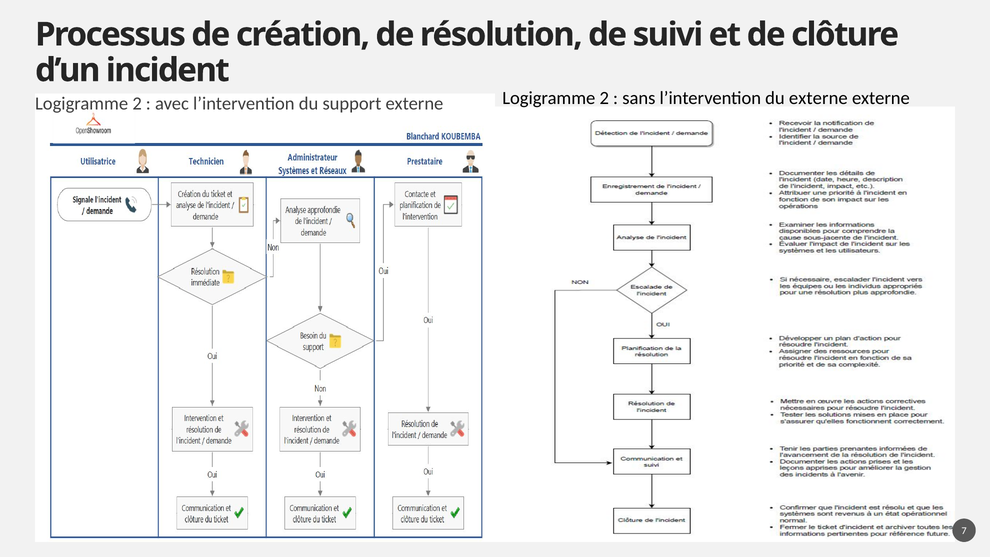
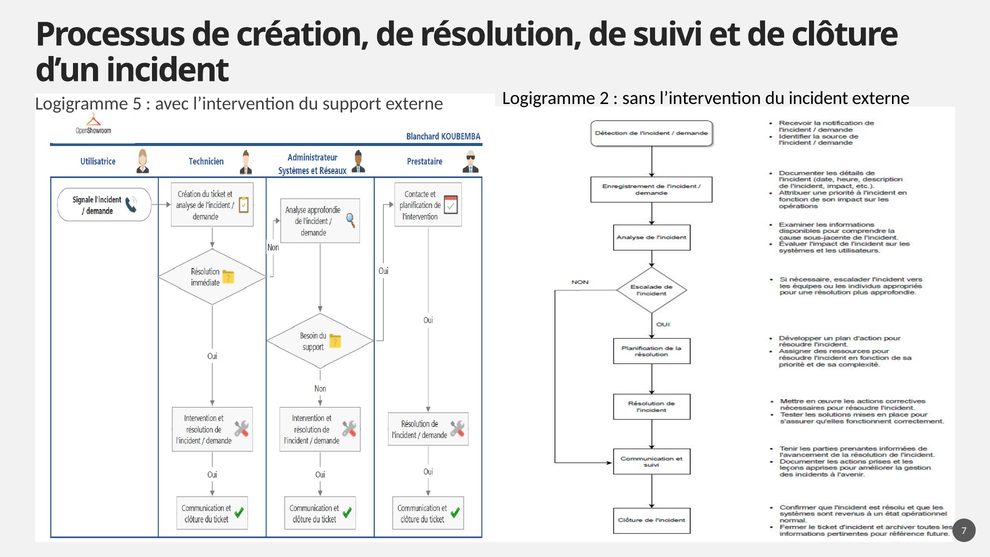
du externe: externe -> incident
2 at (137, 103): 2 -> 5
